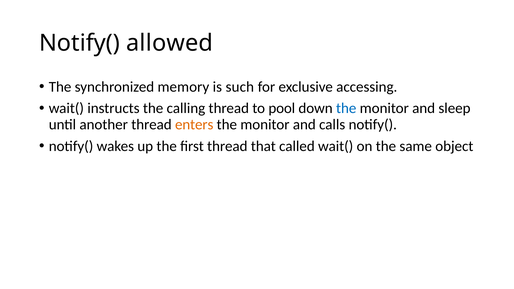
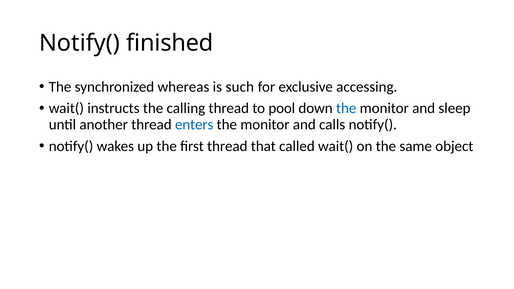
allowed: allowed -> finished
memory: memory -> whereas
enters colour: orange -> blue
